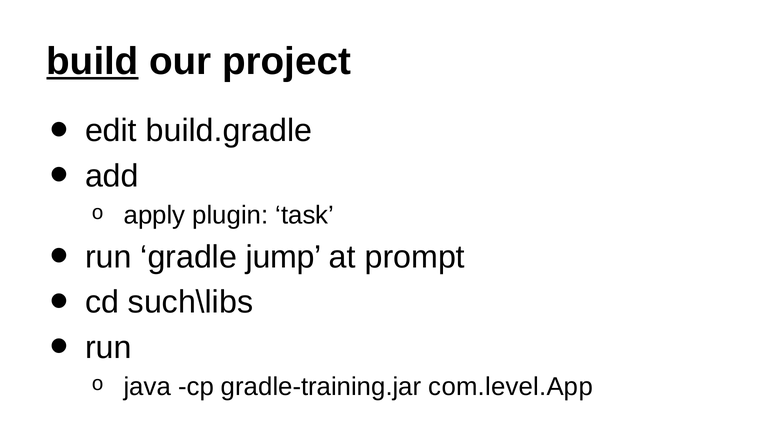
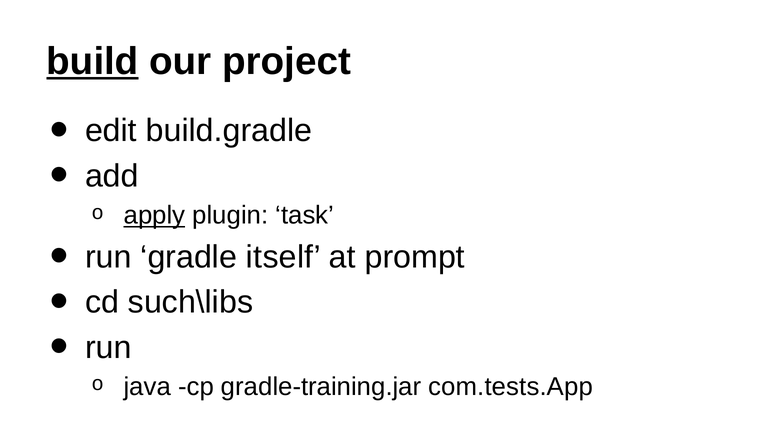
apply underline: none -> present
jump: jump -> itself
com.level.App: com.level.App -> com.tests.App
